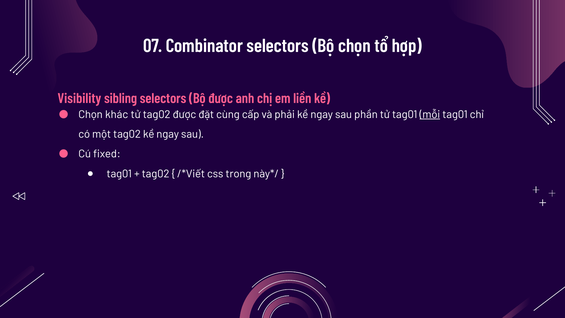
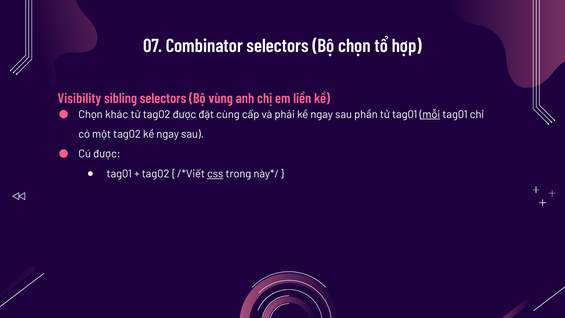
Bộ được: được -> vùng
Cú fixed: fixed -> được
css underline: none -> present
